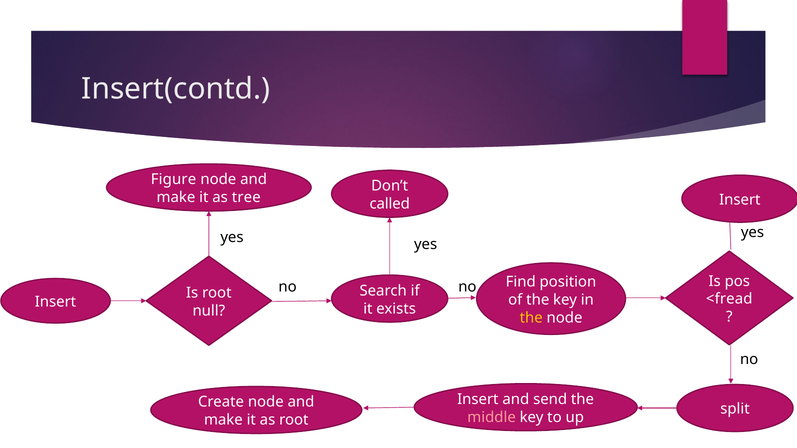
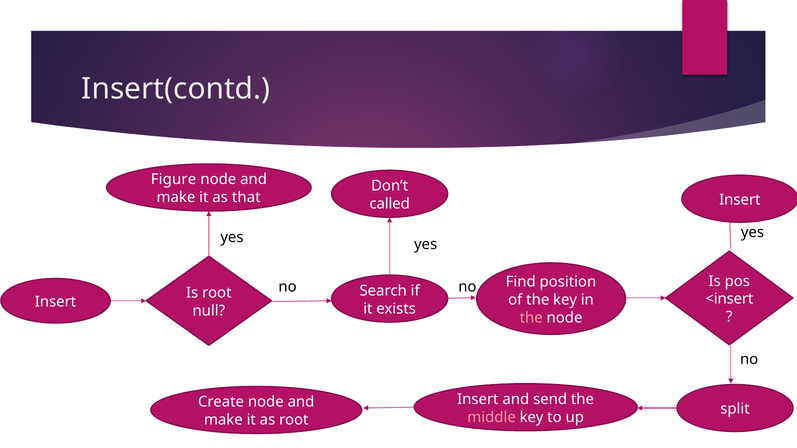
tree: tree -> that
<fread: <fread -> <insert
the at (531, 318) colour: yellow -> pink
